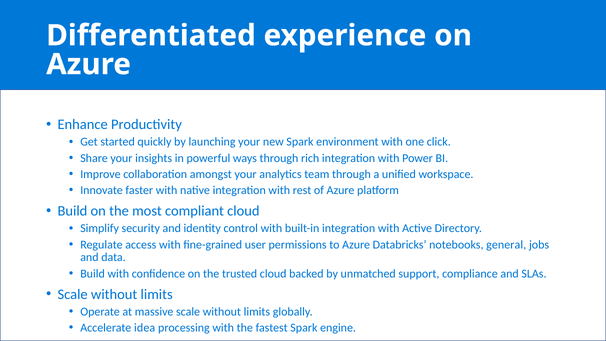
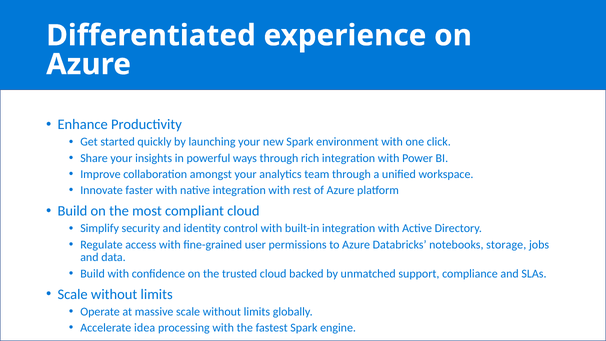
general: general -> storage
